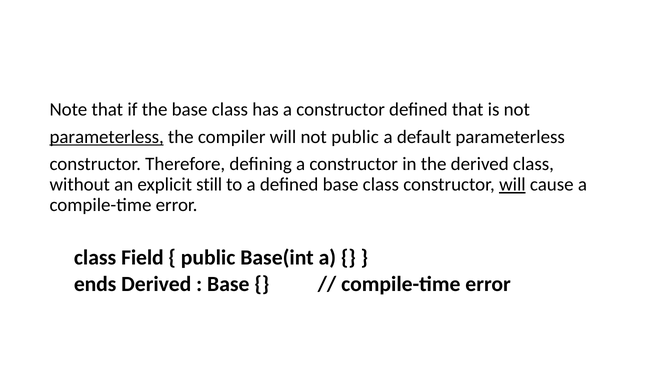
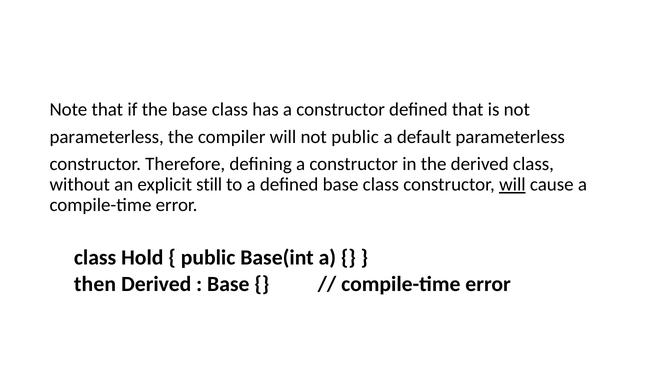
parameterless at (107, 137) underline: present -> none
Field: Field -> Hold
ends: ends -> then
